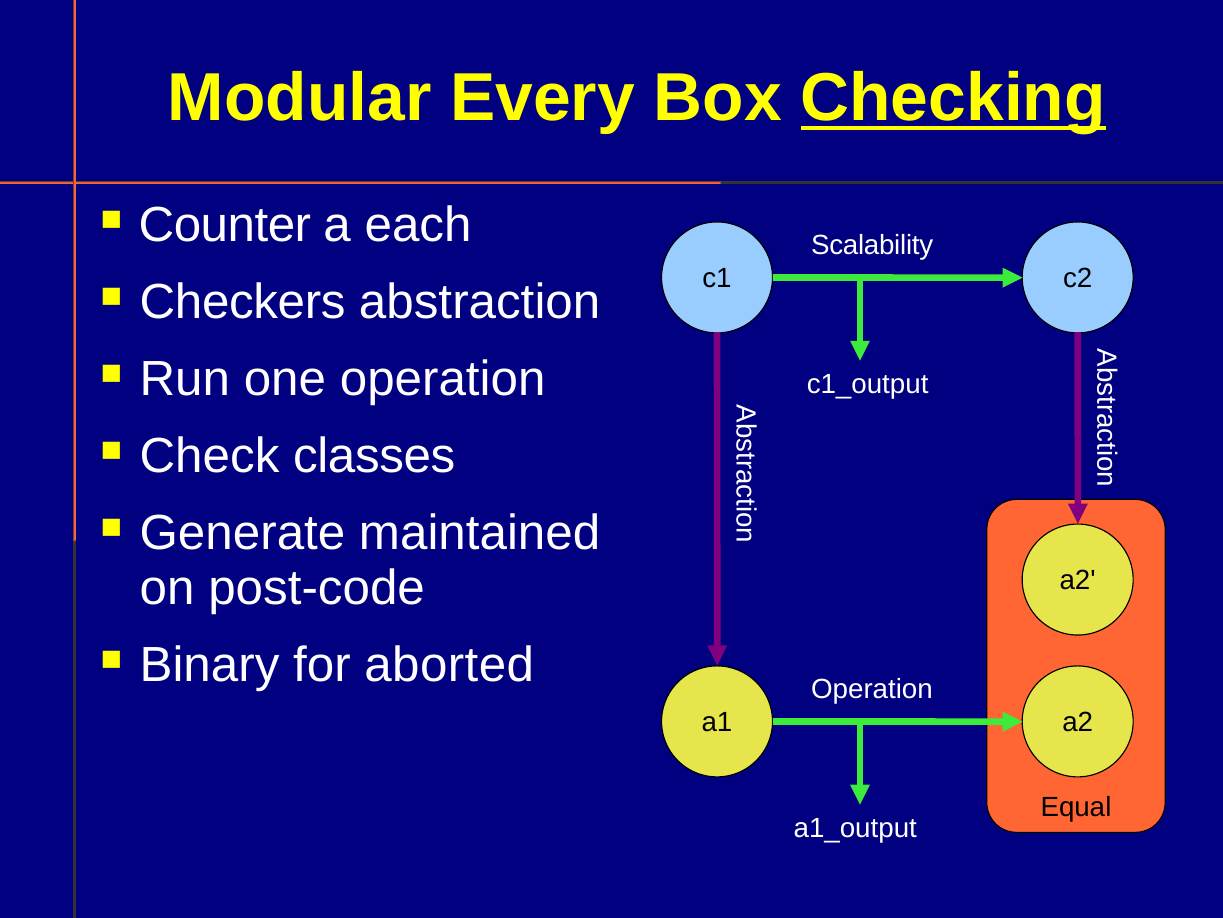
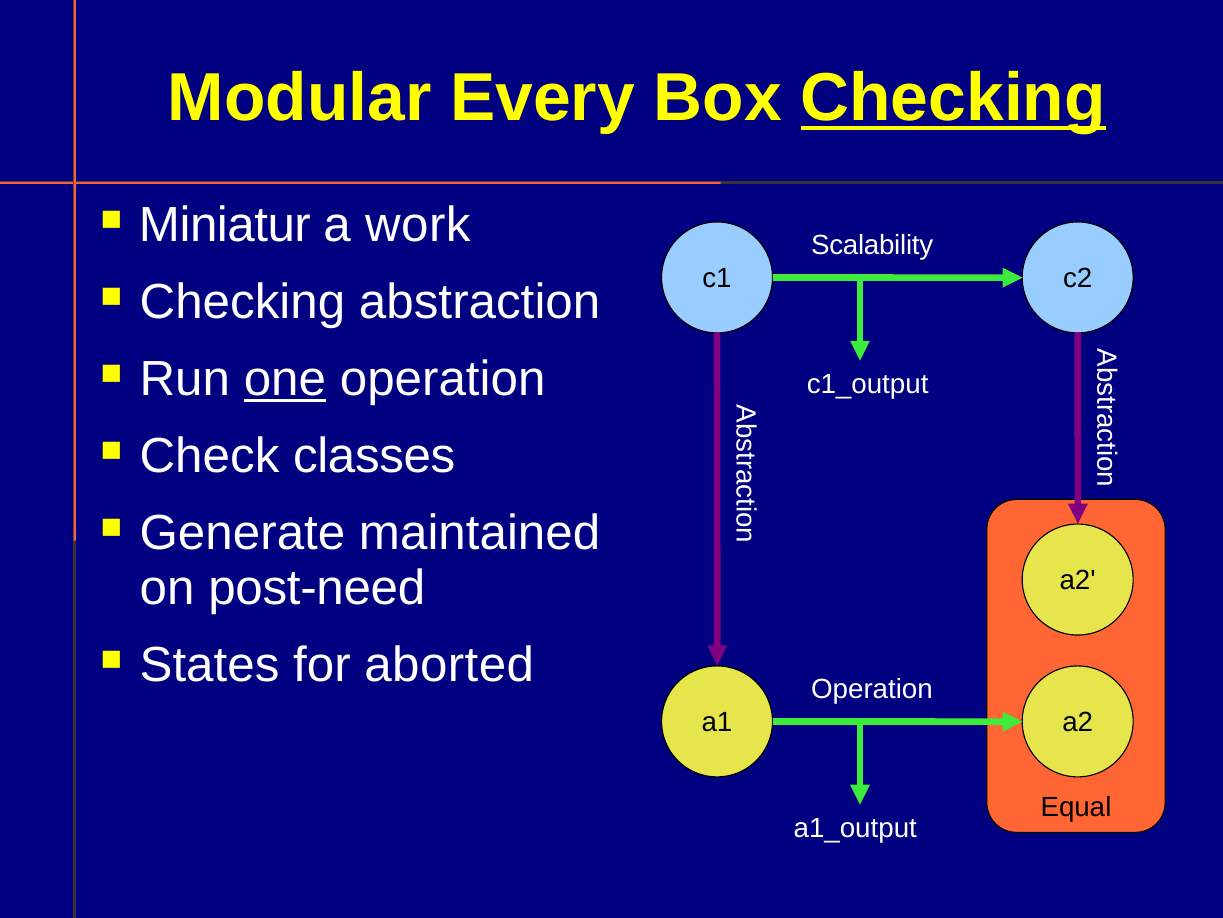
Counter: Counter -> Miniatur
each: each -> work
Checkers at (243, 302): Checkers -> Checking
one underline: none -> present
post-code: post-code -> post-need
Binary: Binary -> States
